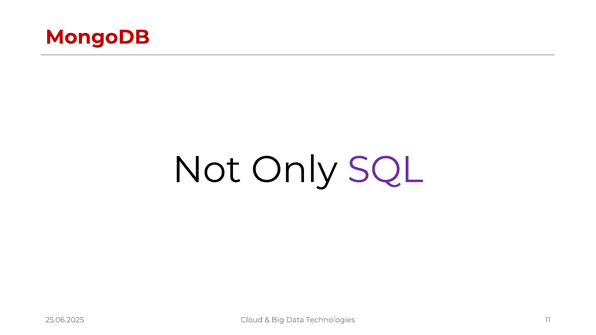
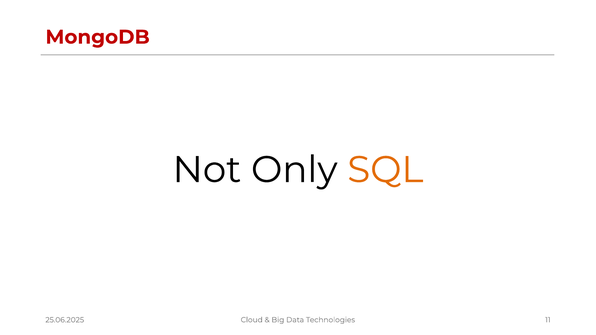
SQL colour: purple -> orange
